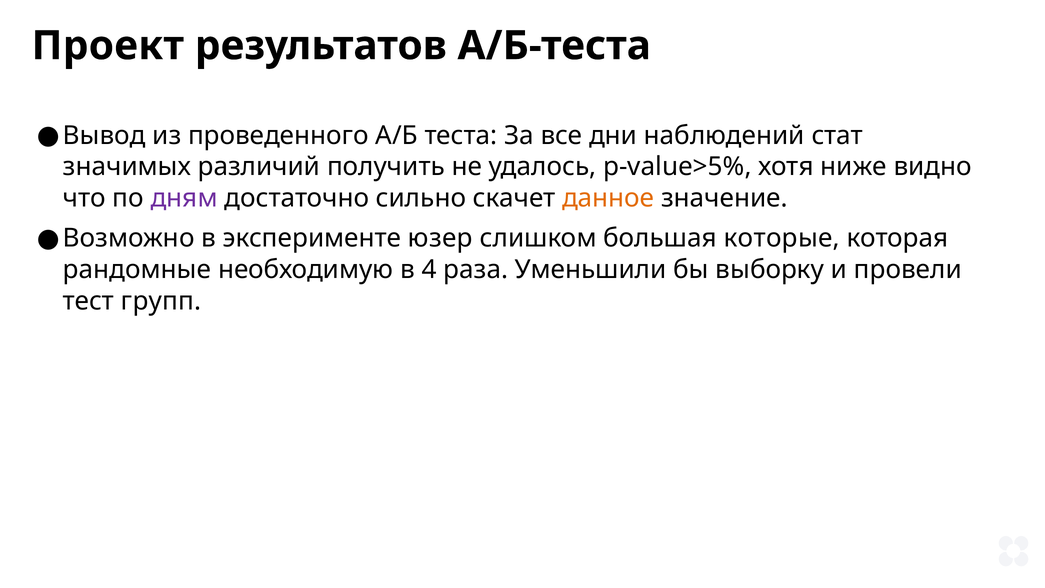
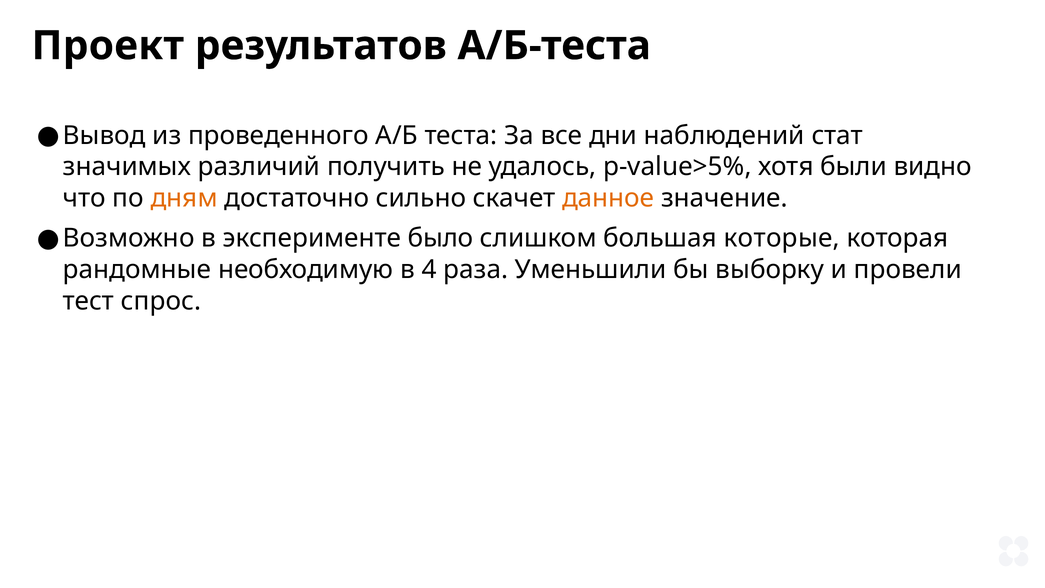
ниже: ниже -> были
дням colour: purple -> orange
юзер: юзер -> было
групп: групп -> спрос
